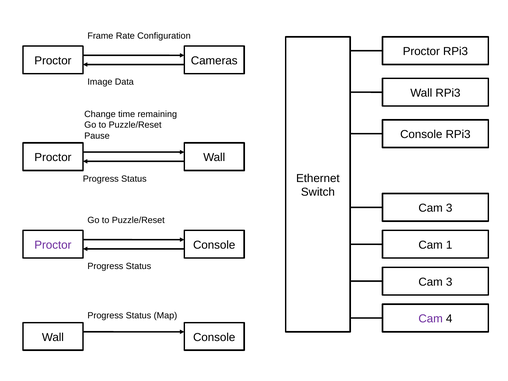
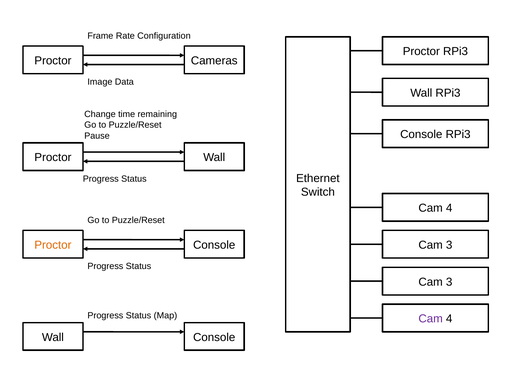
3 at (449, 208): 3 -> 4
Proctor at (53, 245) colour: purple -> orange
1 at (449, 245): 1 -> 3
